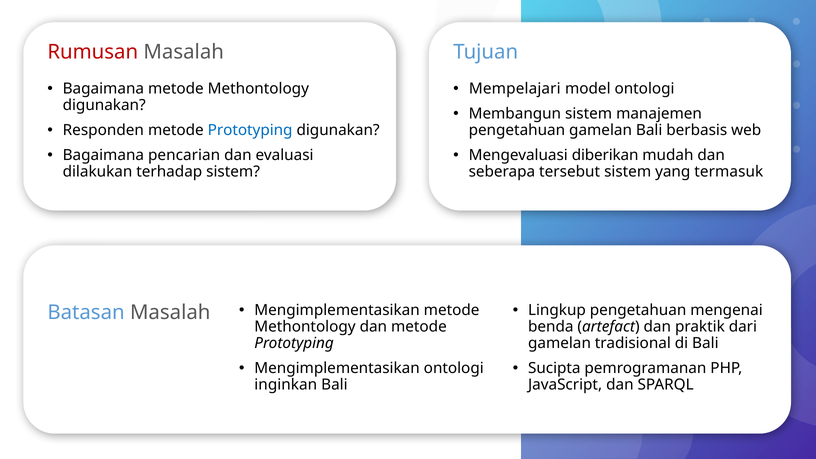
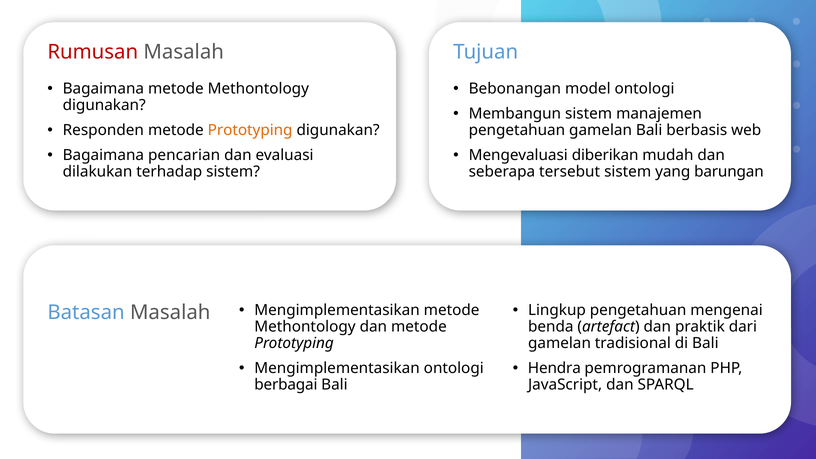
Mempelajari: Mempelajari -> Bebonangan
Prototyping at (250, 130) colour: blue -> orange
termasuk: termasuk -> barungan
Sucipta: Sucipta -> Hendra
inginkan: inginkan -> berbagai
